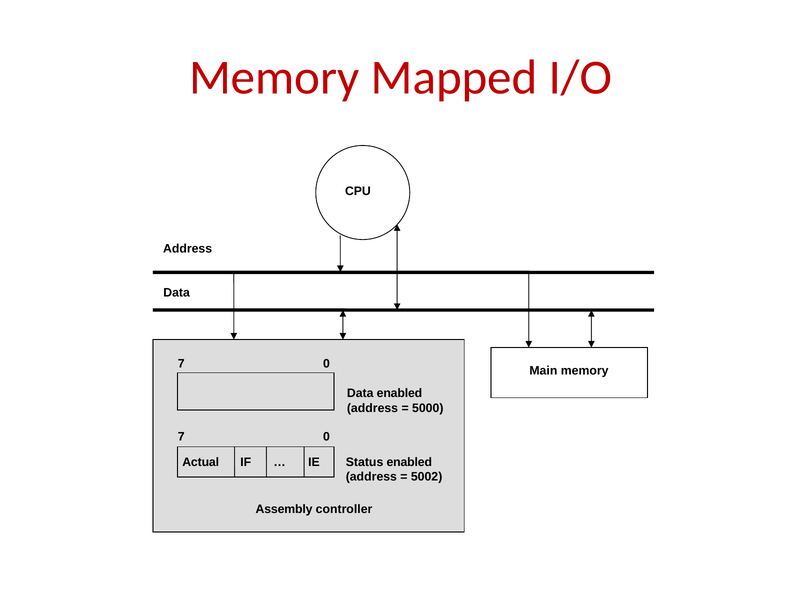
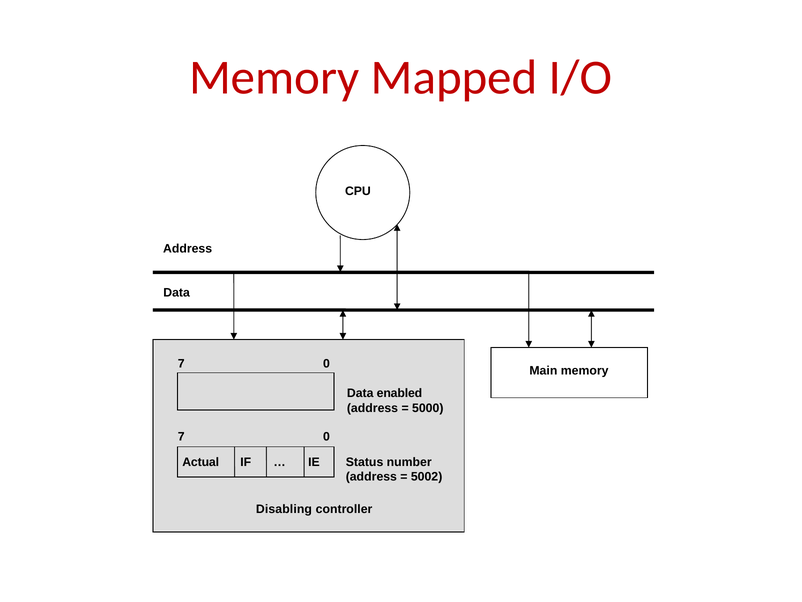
Status enabled: enabled -> number
Assembly: Assembly -> Disabling
